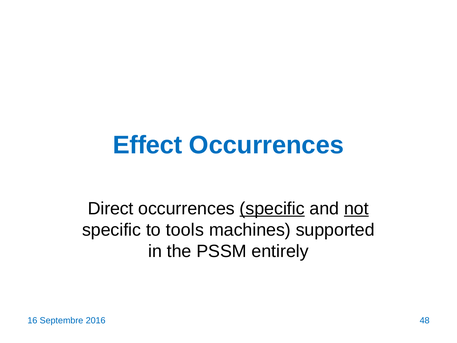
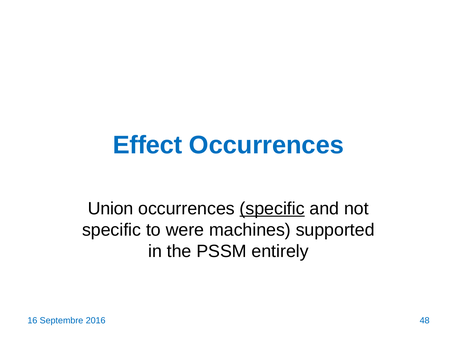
Direct: Direct -> Union
not underline: present -> none
tools: tools -> were
